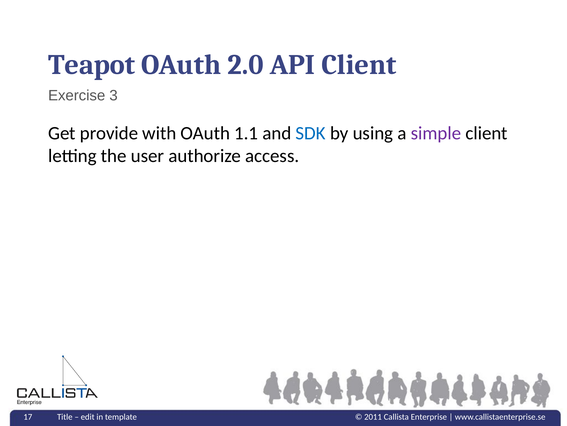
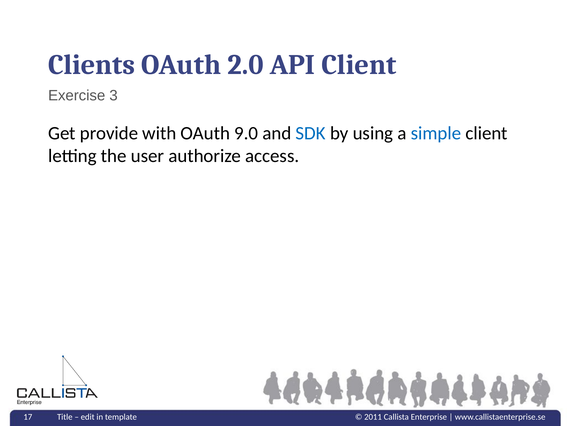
Teapot: Teapot -> Clients
1.1: 1.1 -> 9.0
simple colour: purple -> blue
